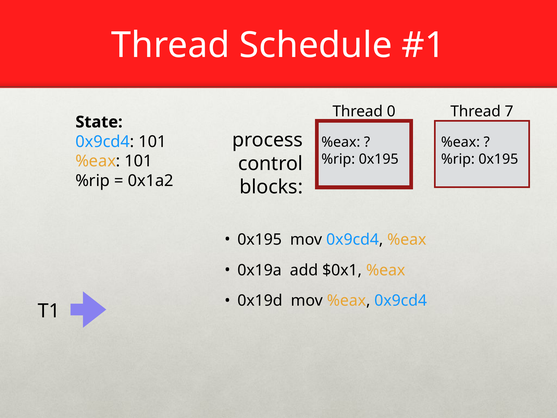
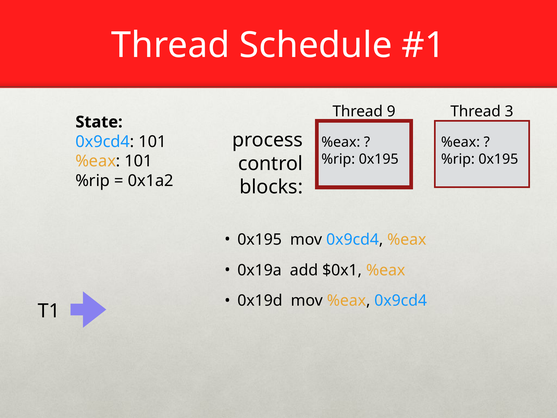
0: 0 -> 9
7: 7 -> 3
